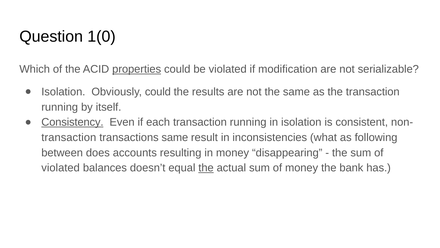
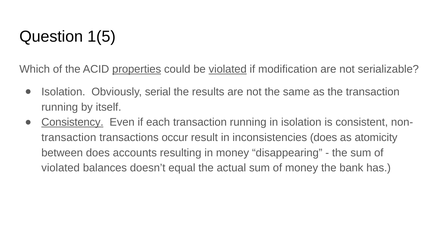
1(0: 1(0 -> 1(5
violated at (228, 69) underline: none -> present
Obviously could: could -> serial
transactions same: same -> occur
inconsistencies what: what -> does
following: following -> atomicity
the at (206, 168) underline: present -> none
